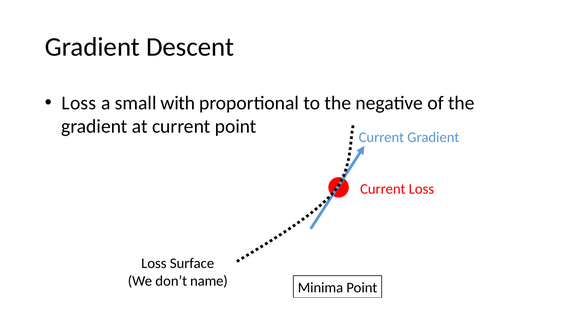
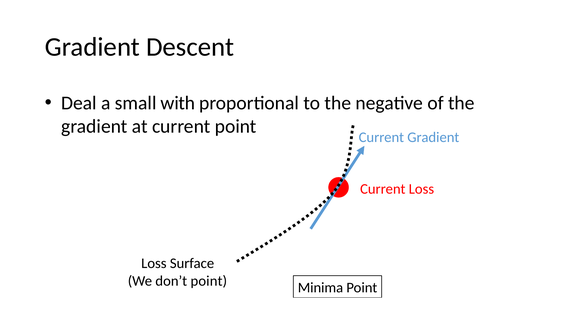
Loss at (79, 103): Loss -> Deal
don’t name: name -> point
